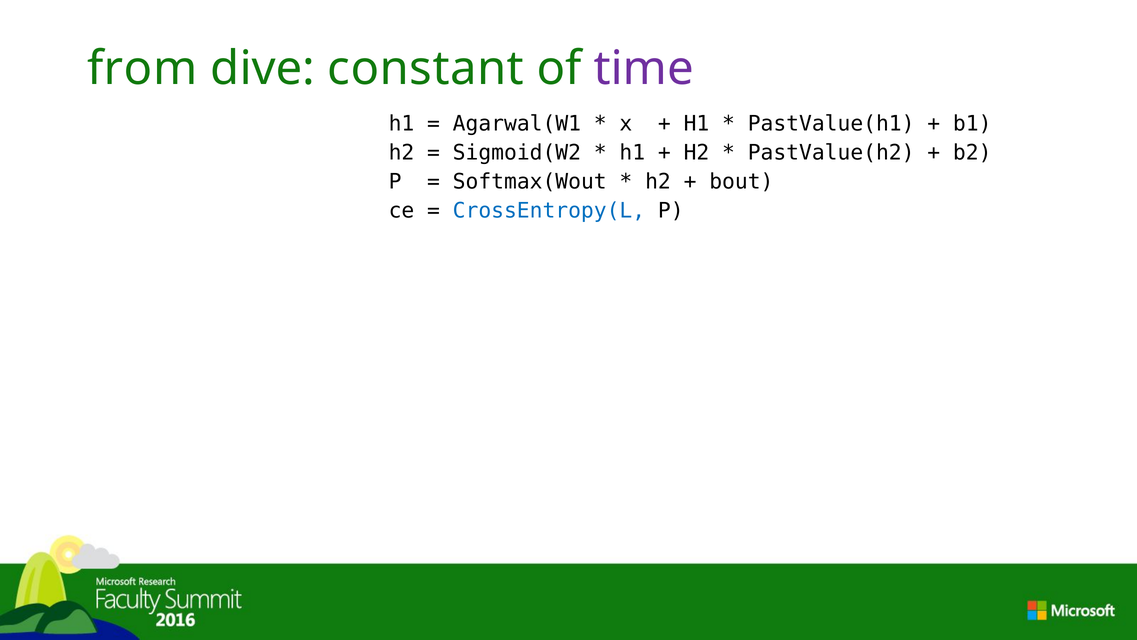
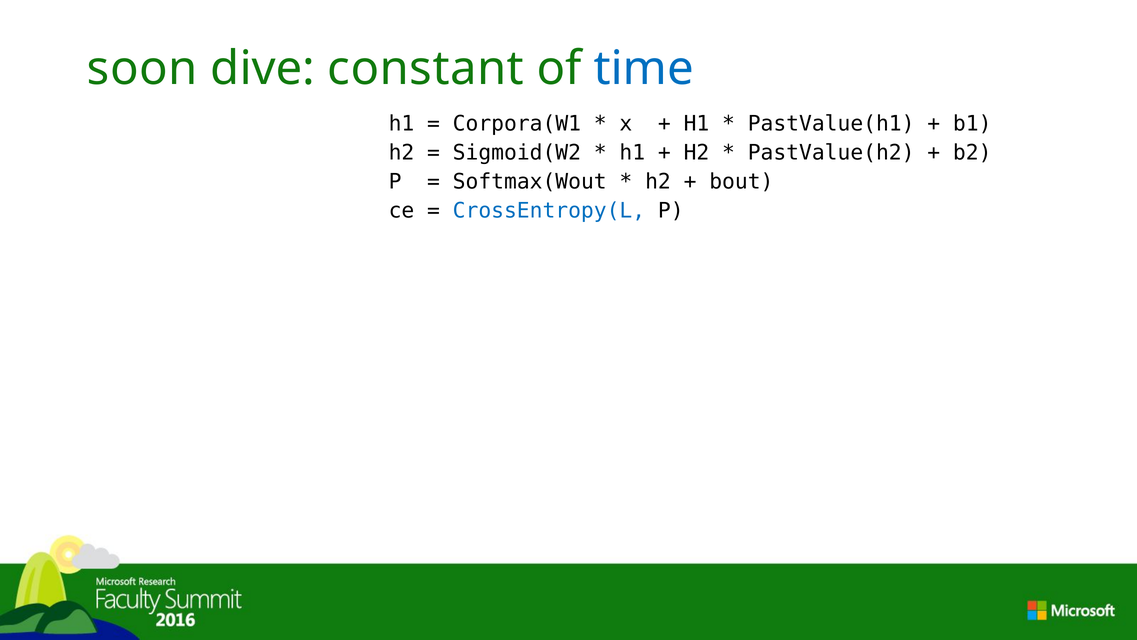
from: from -> soon
time colour: purple -> blue
Agarwal(W1: Agarwal(W1 -> Corpora(W1
